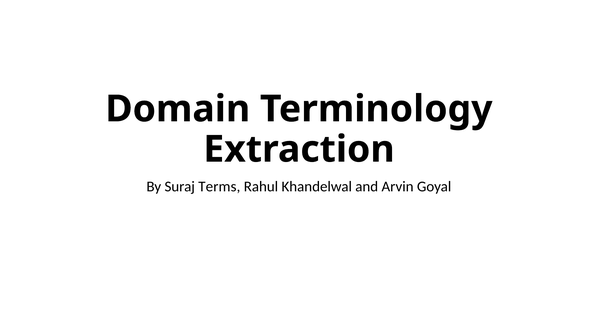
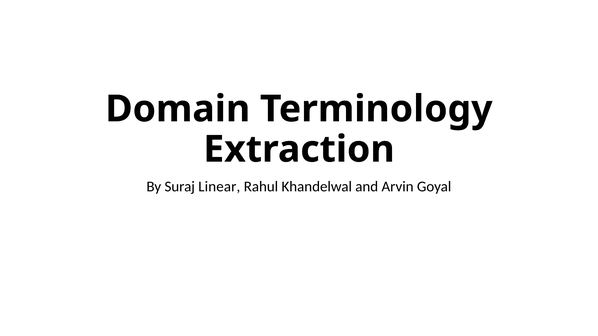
Terms: Terms -> Linear
